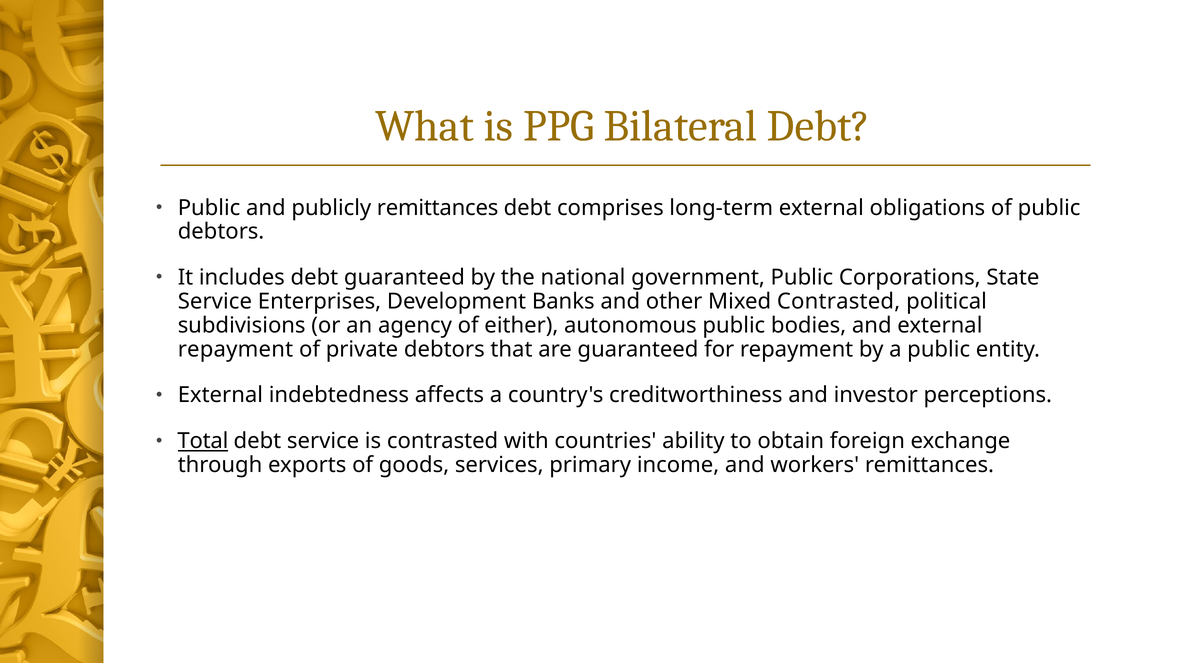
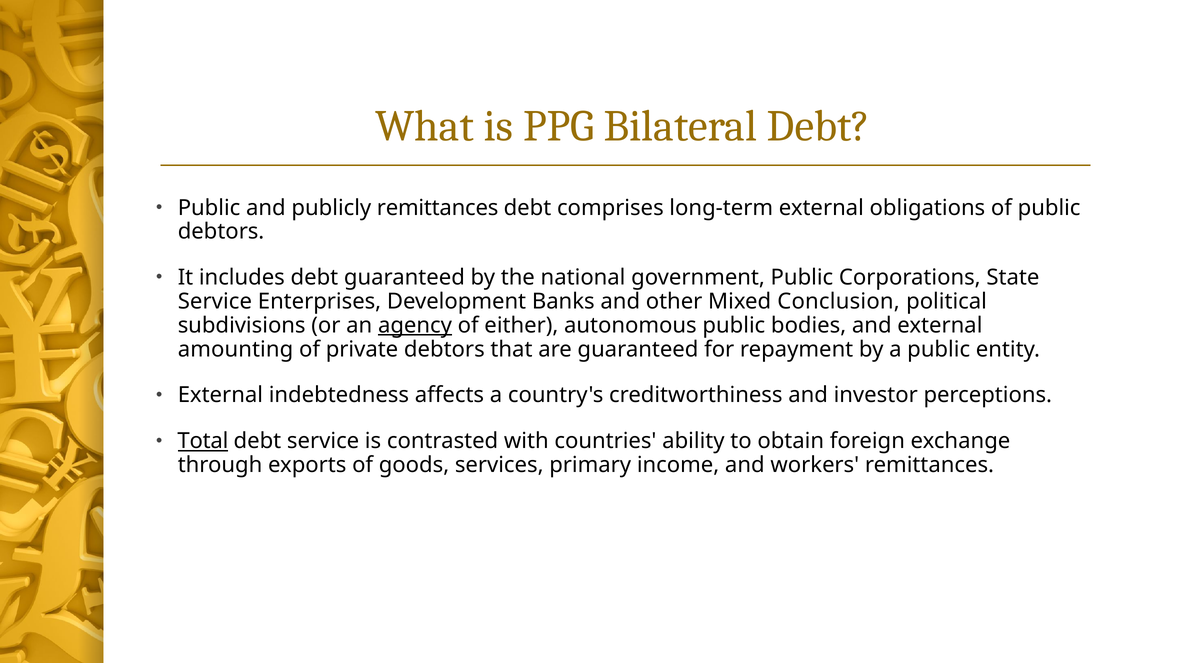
Mixed Contrasted: Contrasted -> Conclusion
agency underline: none -> present
repayment at (235, 349): repayment -> amounting
